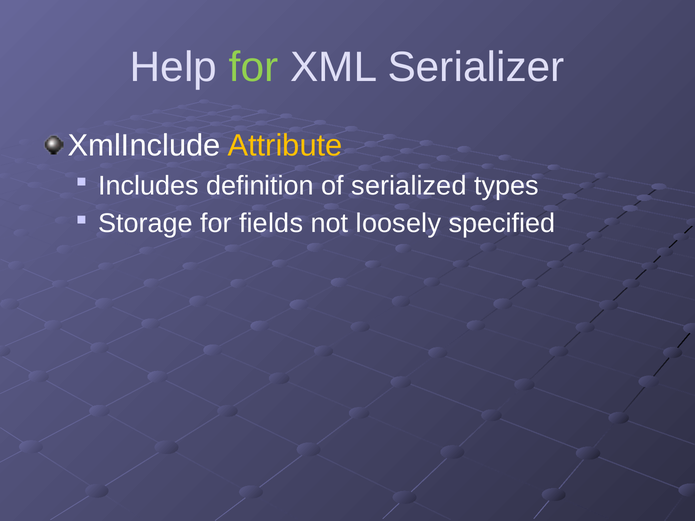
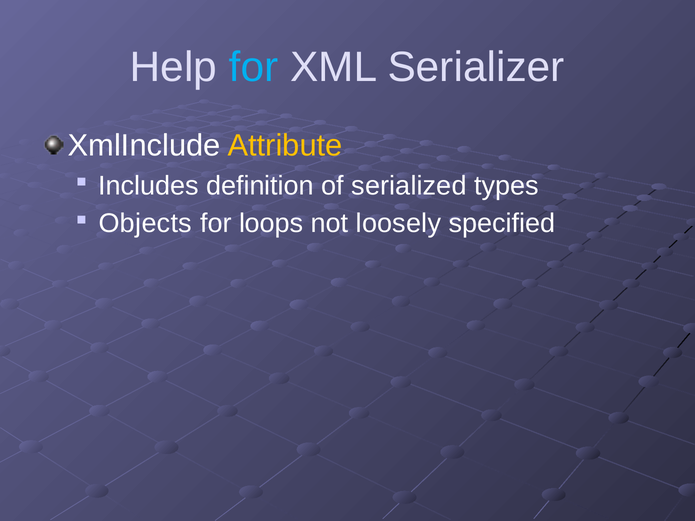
for at (254, 67) colour: light green -> light blue
Storage: Storage -> Objects
fields: fields -> loops
